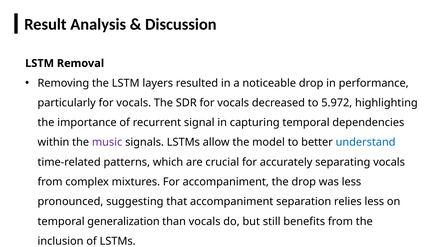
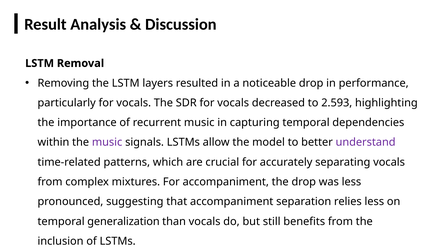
5.972: 5.972 -> 2.593
recurrent signal: signal -> music
understand colour: blue -> purple
